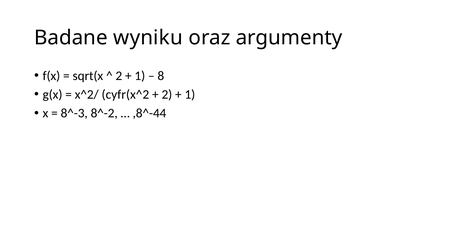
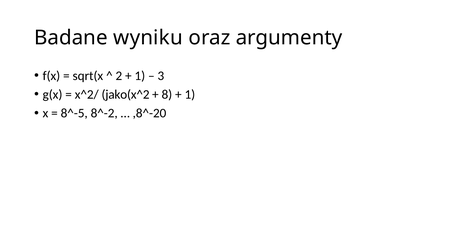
8: 8 -> 3
cyfr(x^2: cyfr(x^2 -> jako(x^2
2 at (167, 95): 2 -> 8
8^-3: 8^-3 -> 8^-5
,8^-44: ,8^-44 -> ,8^-20
